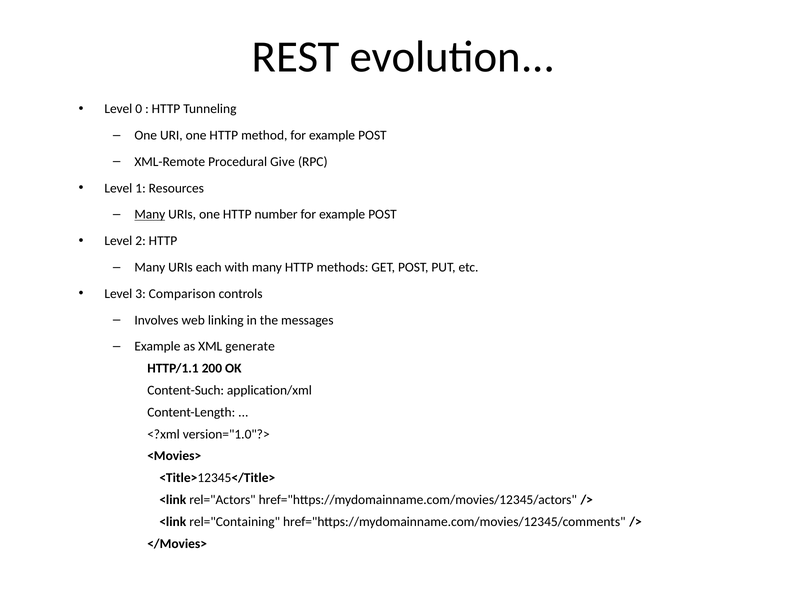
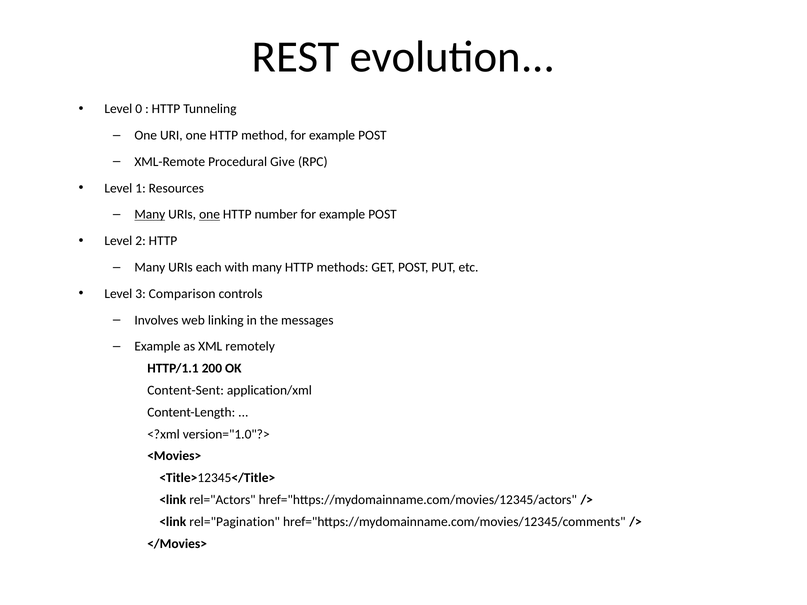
one at (210, 215) underline: none -> present
generate: generate -> remotely
Content-Such: Content-Such -> Content-Sent
rel="Containing: rel="Containing -> rel="Pagination
